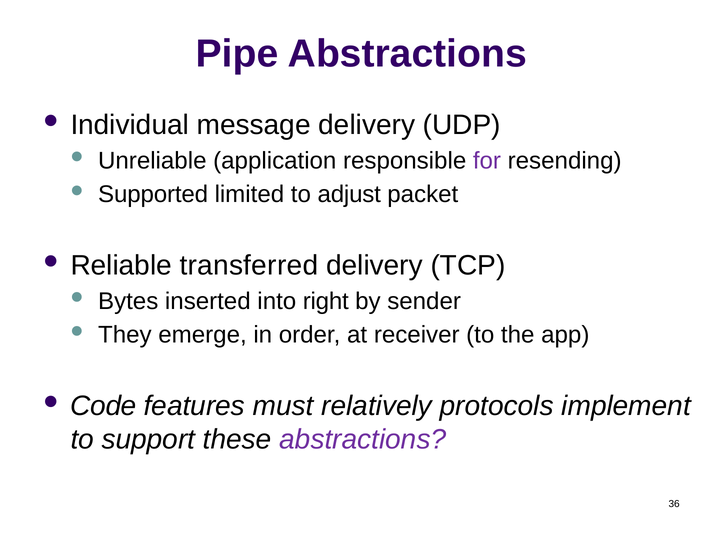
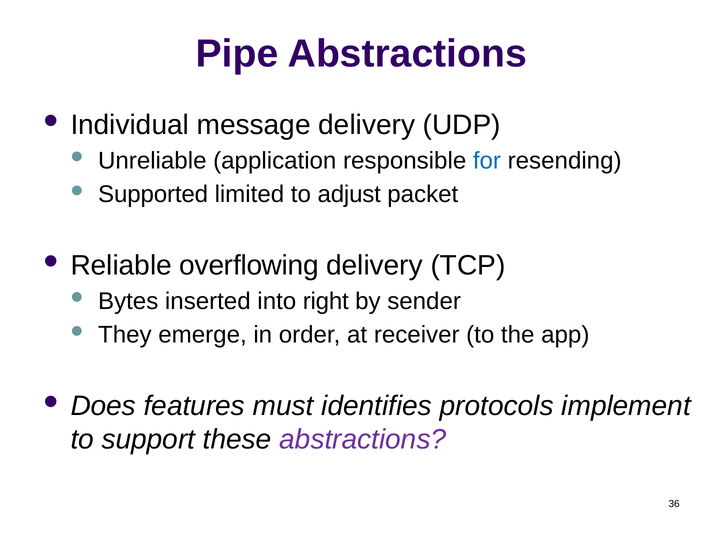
for colour: purple -> blue
transferred: transferred -> overflowing
Code: Code -> Does
relatively: relatively -> identifies
